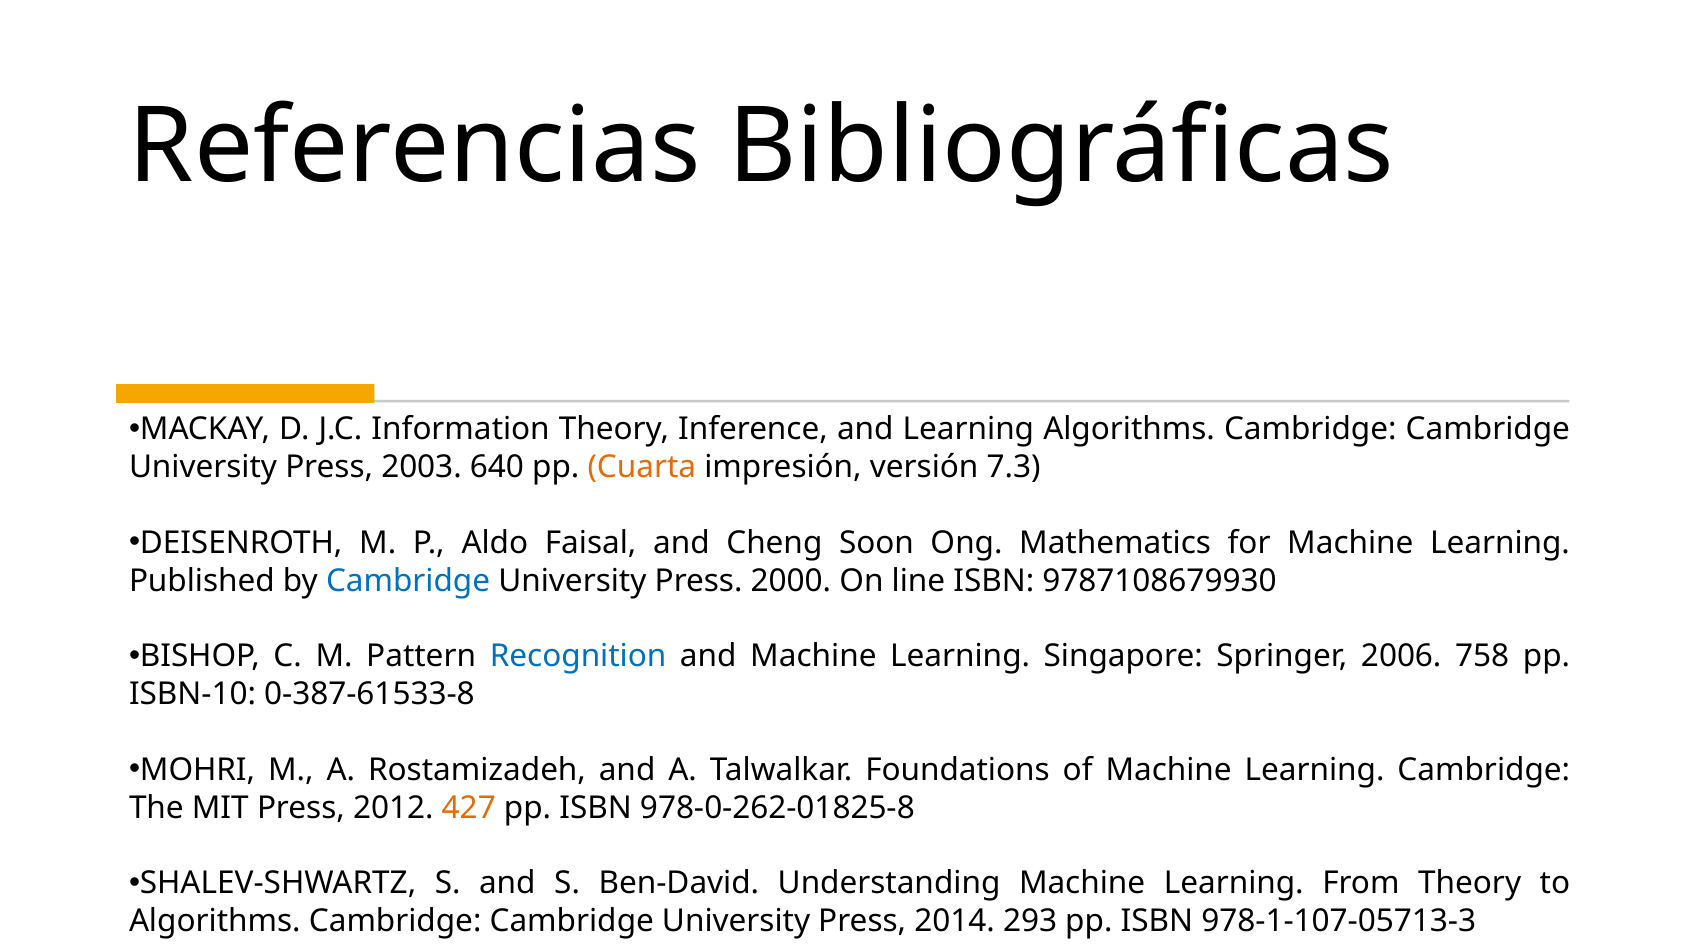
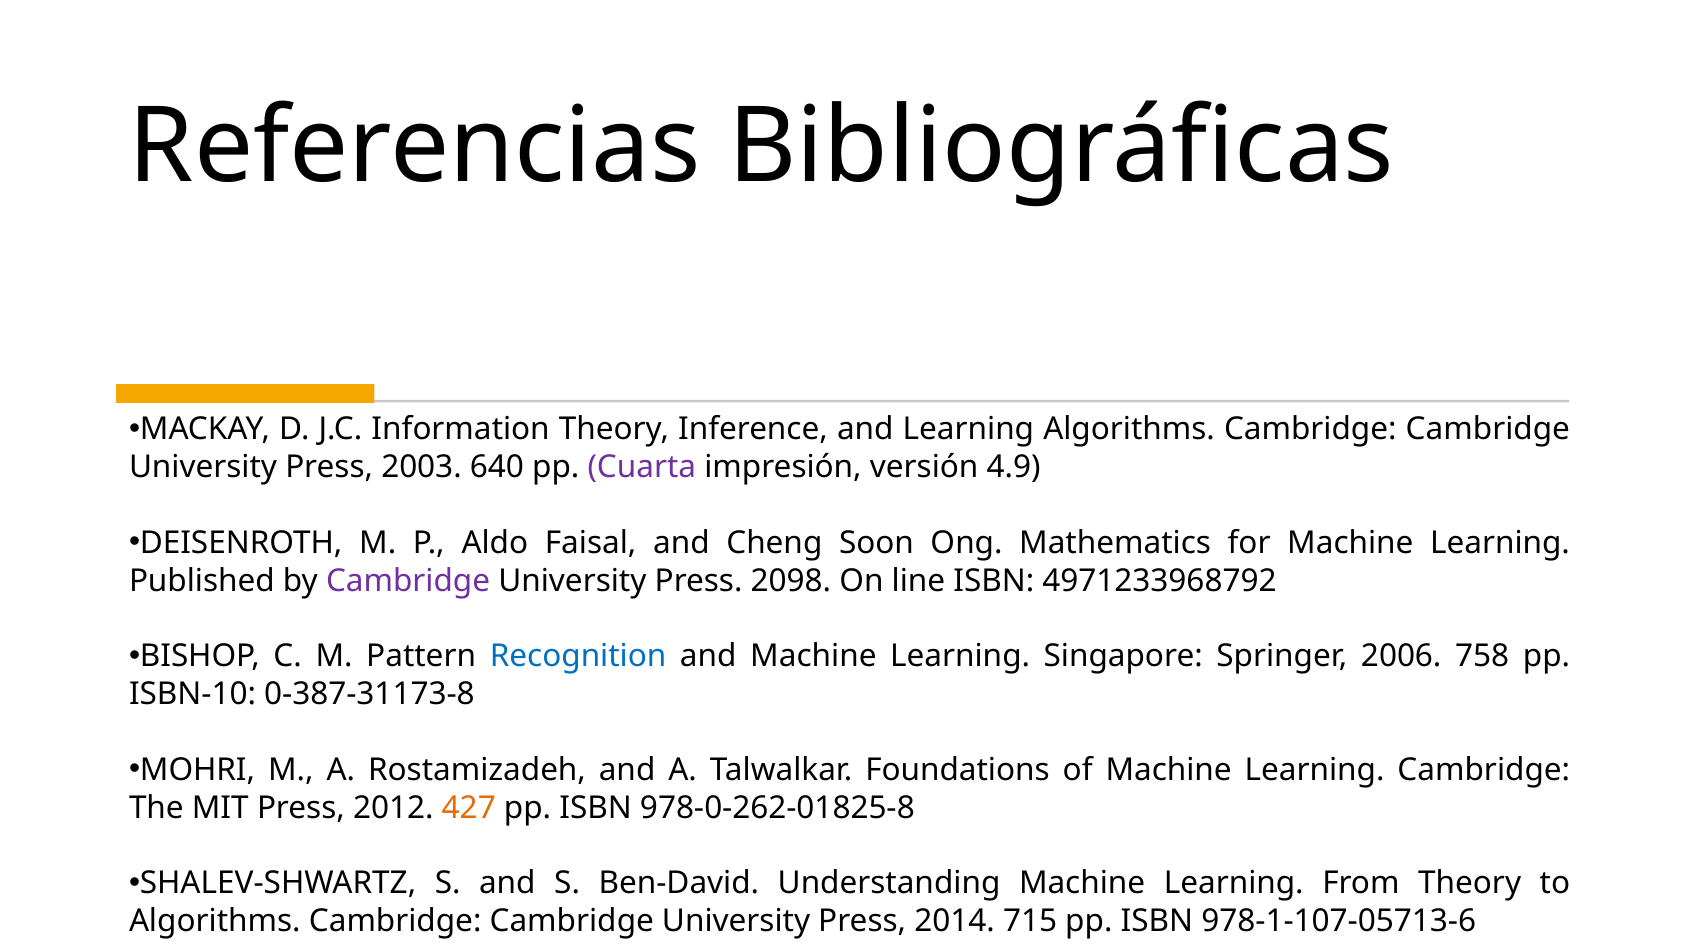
Cuarta colour: orange -> purple
7.3: 7.3 -> 4.9
Cambridge at (408, 581) colour: blue -> purple
2000: 2000 -> 2098
9787108679930: 9787108679930 -> 4971233968792
0-387-61533-8: 0-387-61533-8 -> 0-387-31173-8
293: 293 -> 715
978-1-107-05713-3: 978-1-107-05713-3 -> 978-1-107-05713-6
